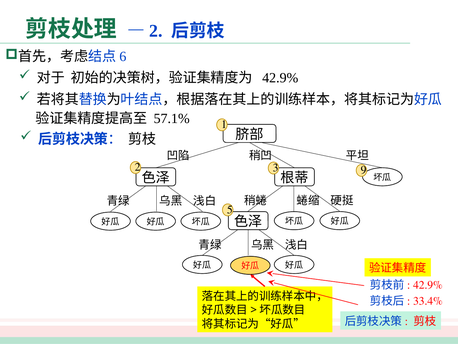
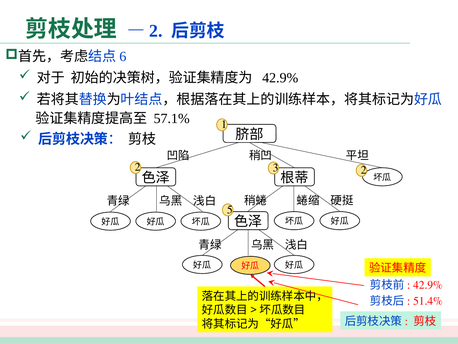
3 9: 9 -> 2
33.4%: 33.4% -> 51.4%
